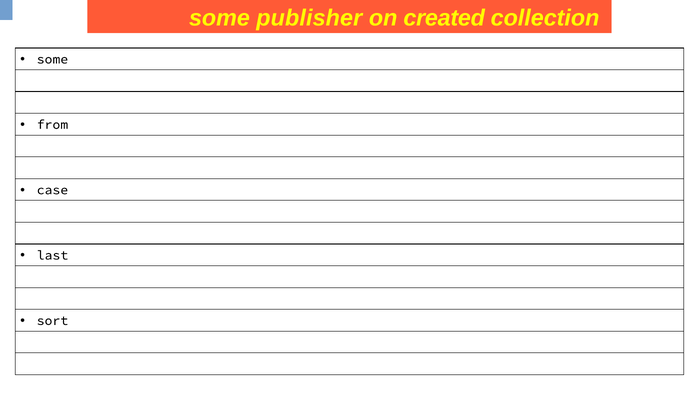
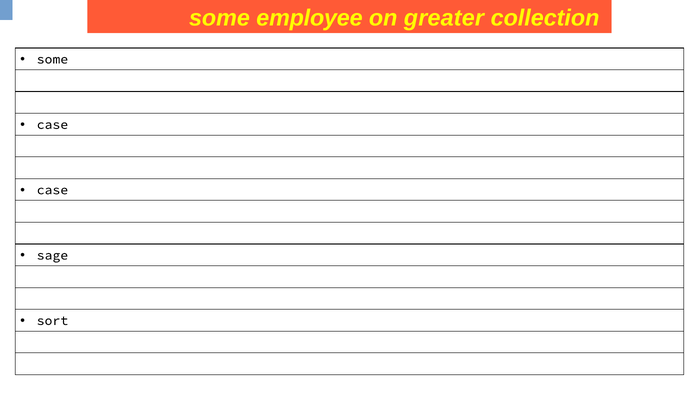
publisher: publisher -> employee
created: created -> greater
from at (52, 125): from -> case
last: last -> sage
